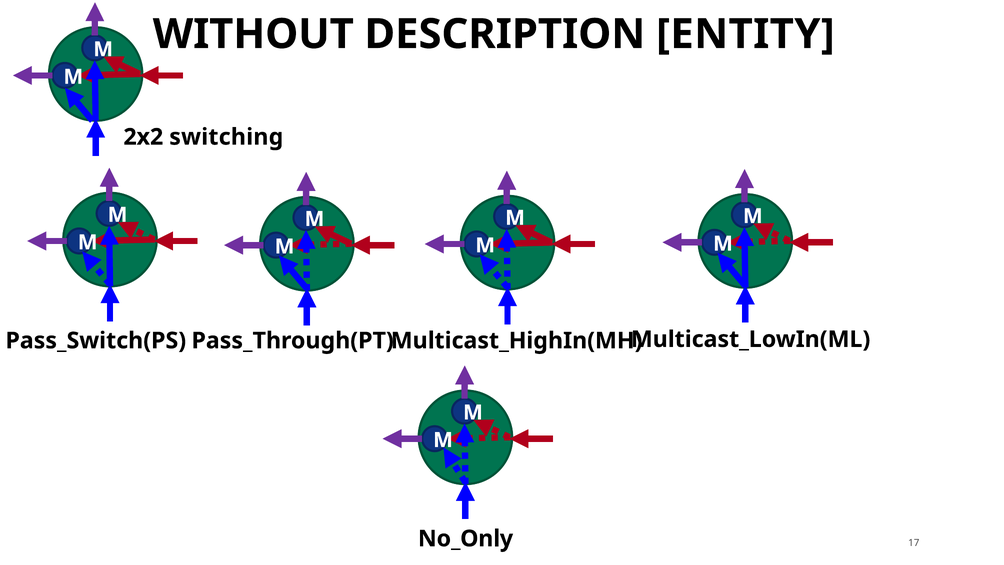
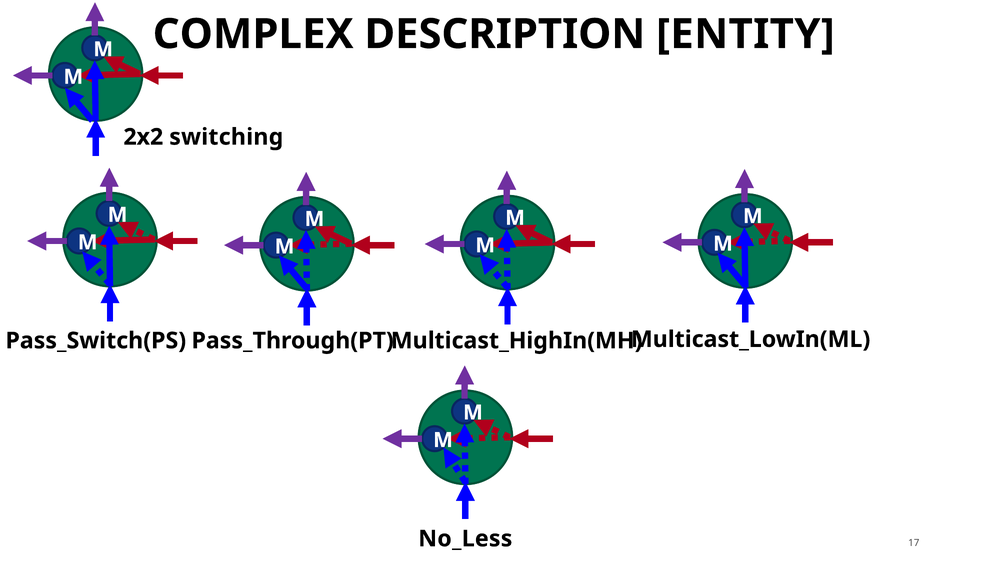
WITHOUT: WITHOUT -> COMPLEX
No_Only: No_Only -> No_Less
